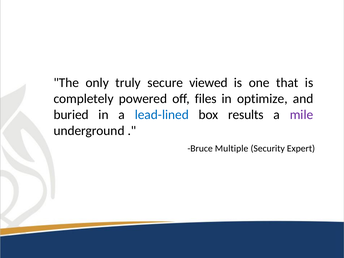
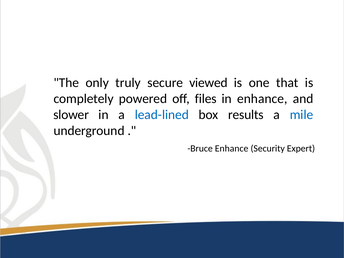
in optimize: optimize -> enhance
buried: buried -> slower
mile colour: purple -> blue
Bruce Multiple: Multiple -> Enhance
